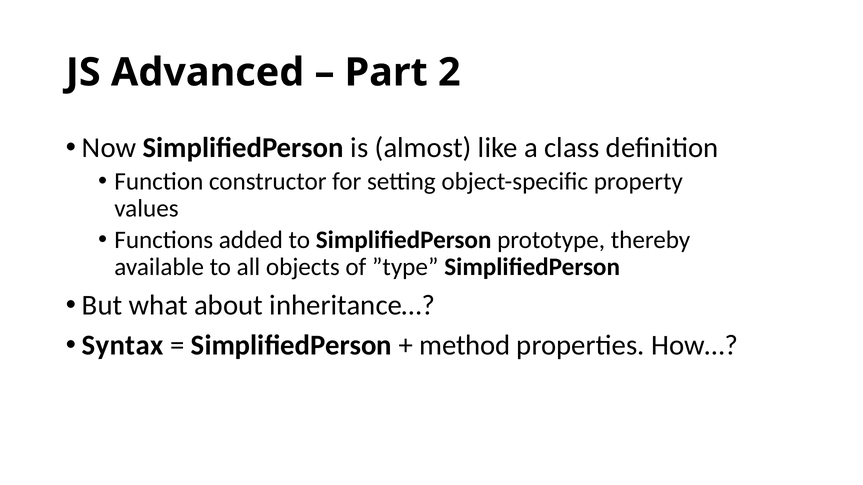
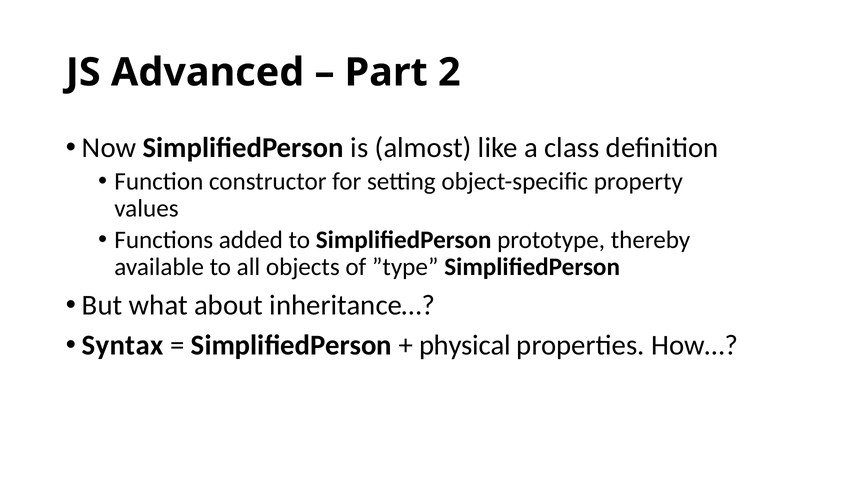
method: method -> physical
